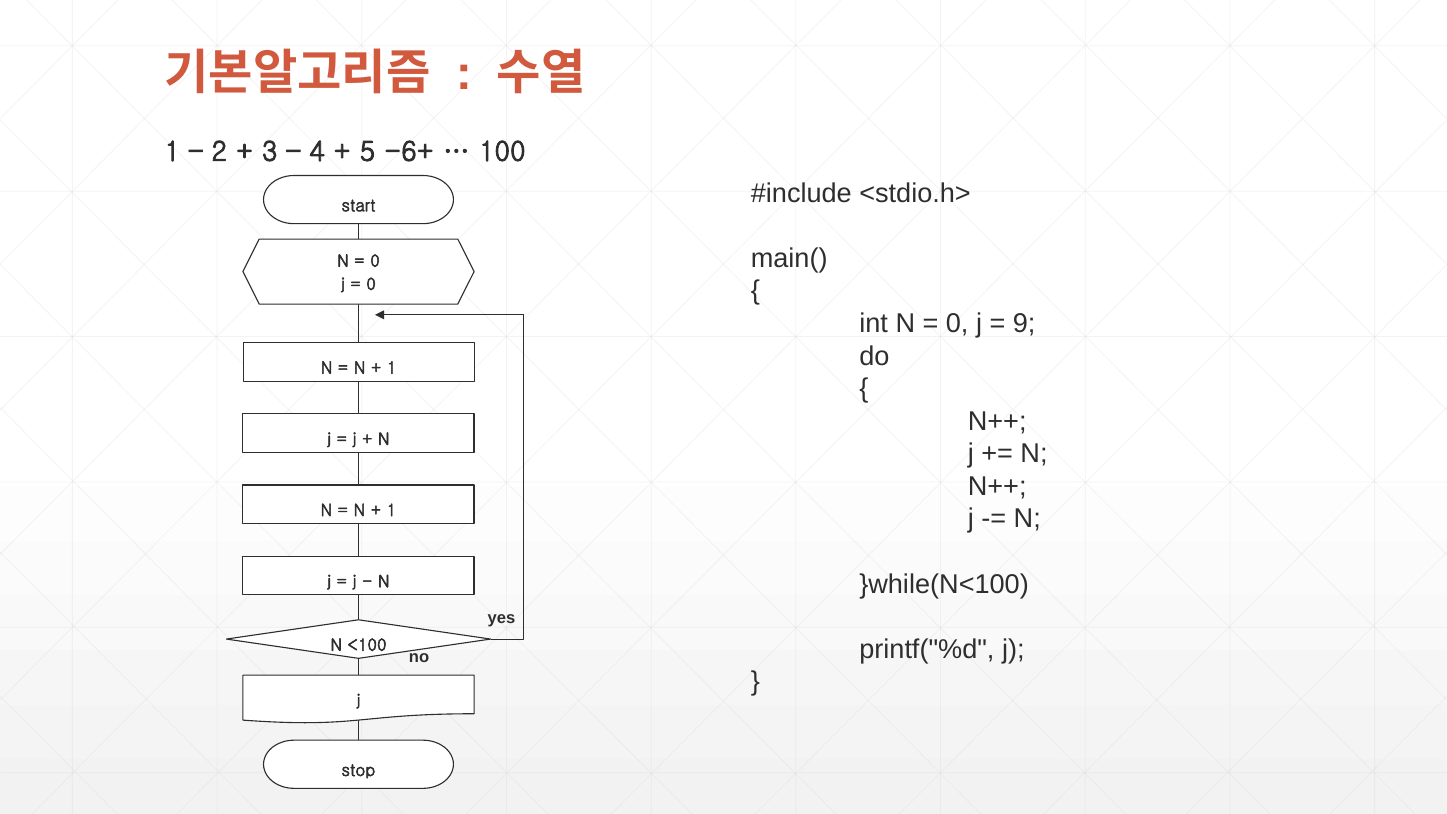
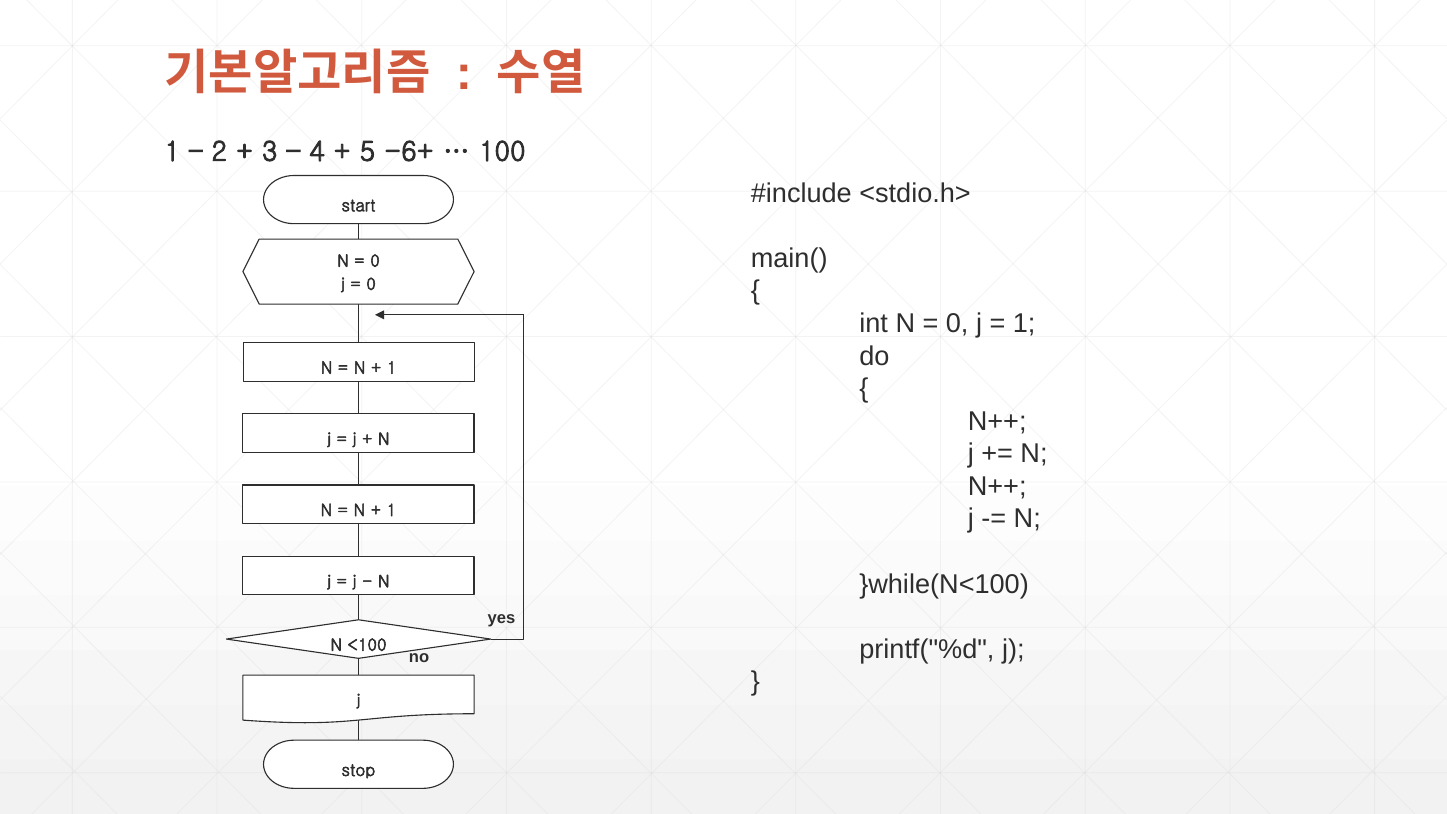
9 at (1024, 324): 9 -> 1
